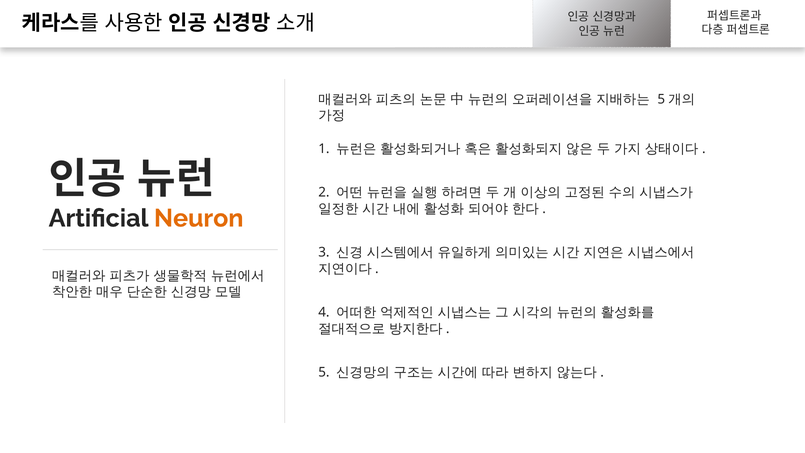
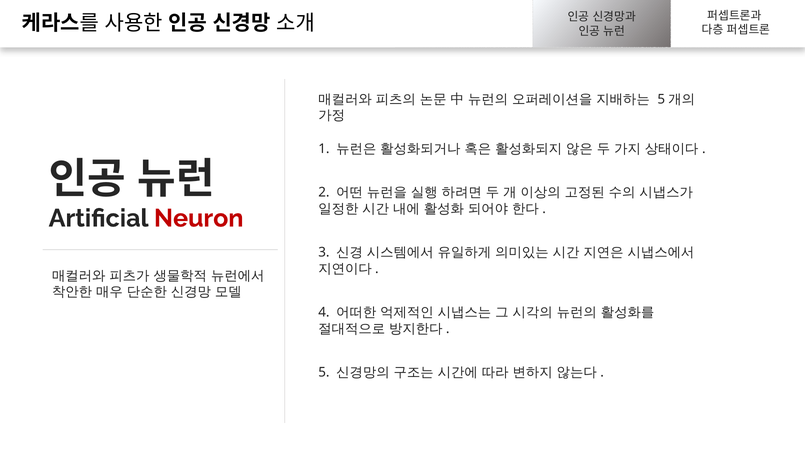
Neuron colour: orange -> red
